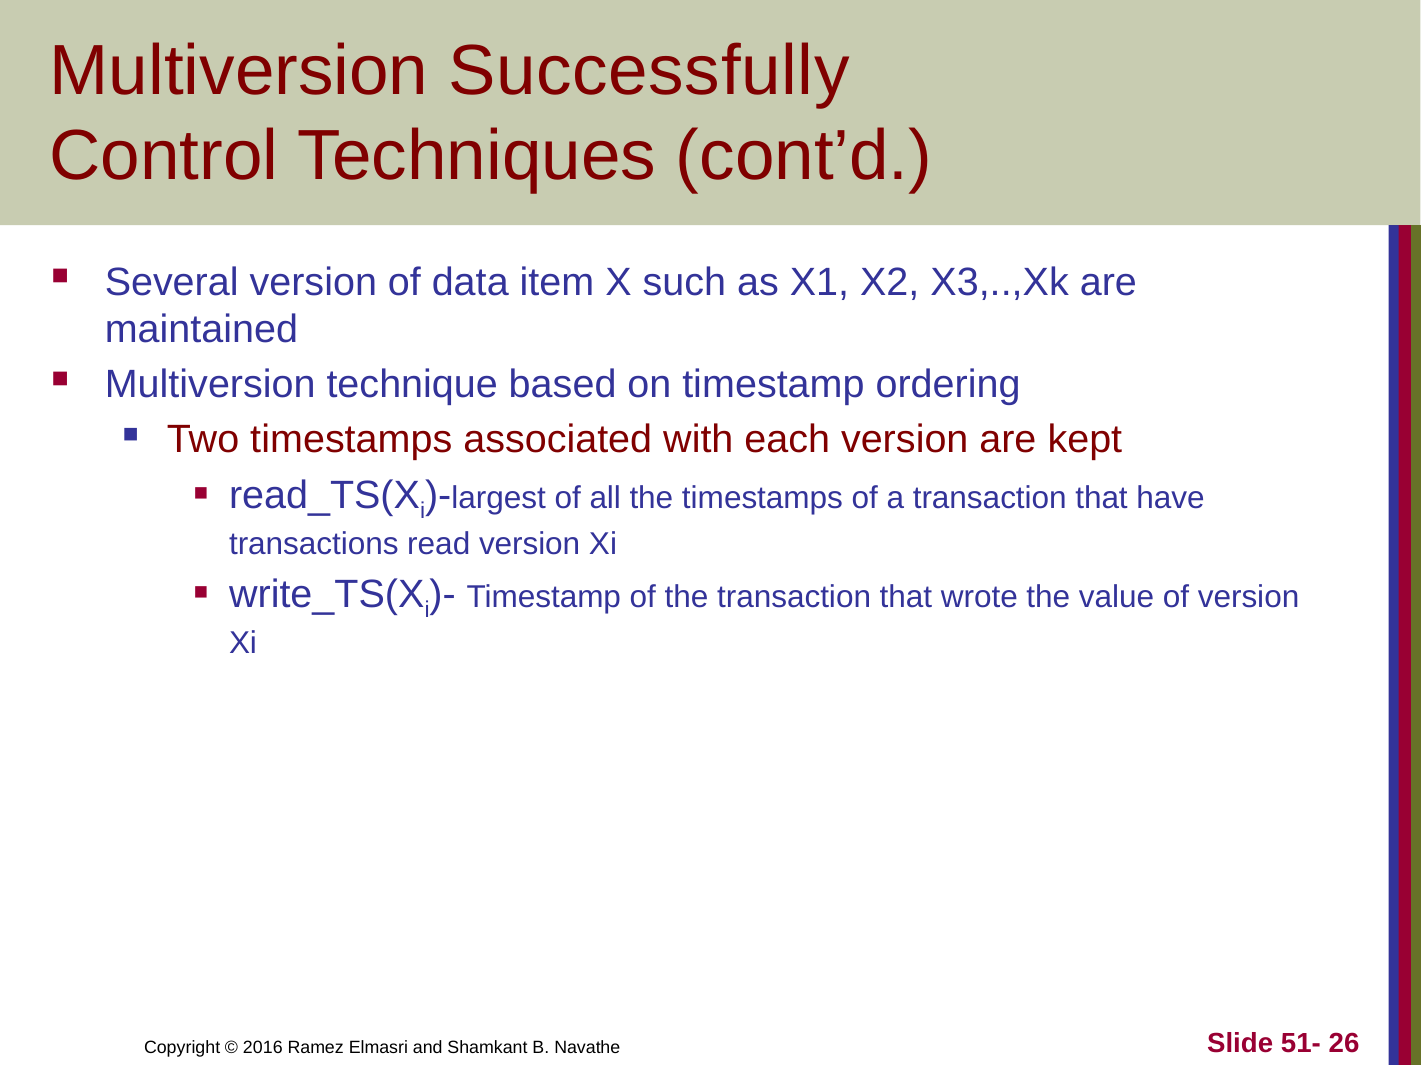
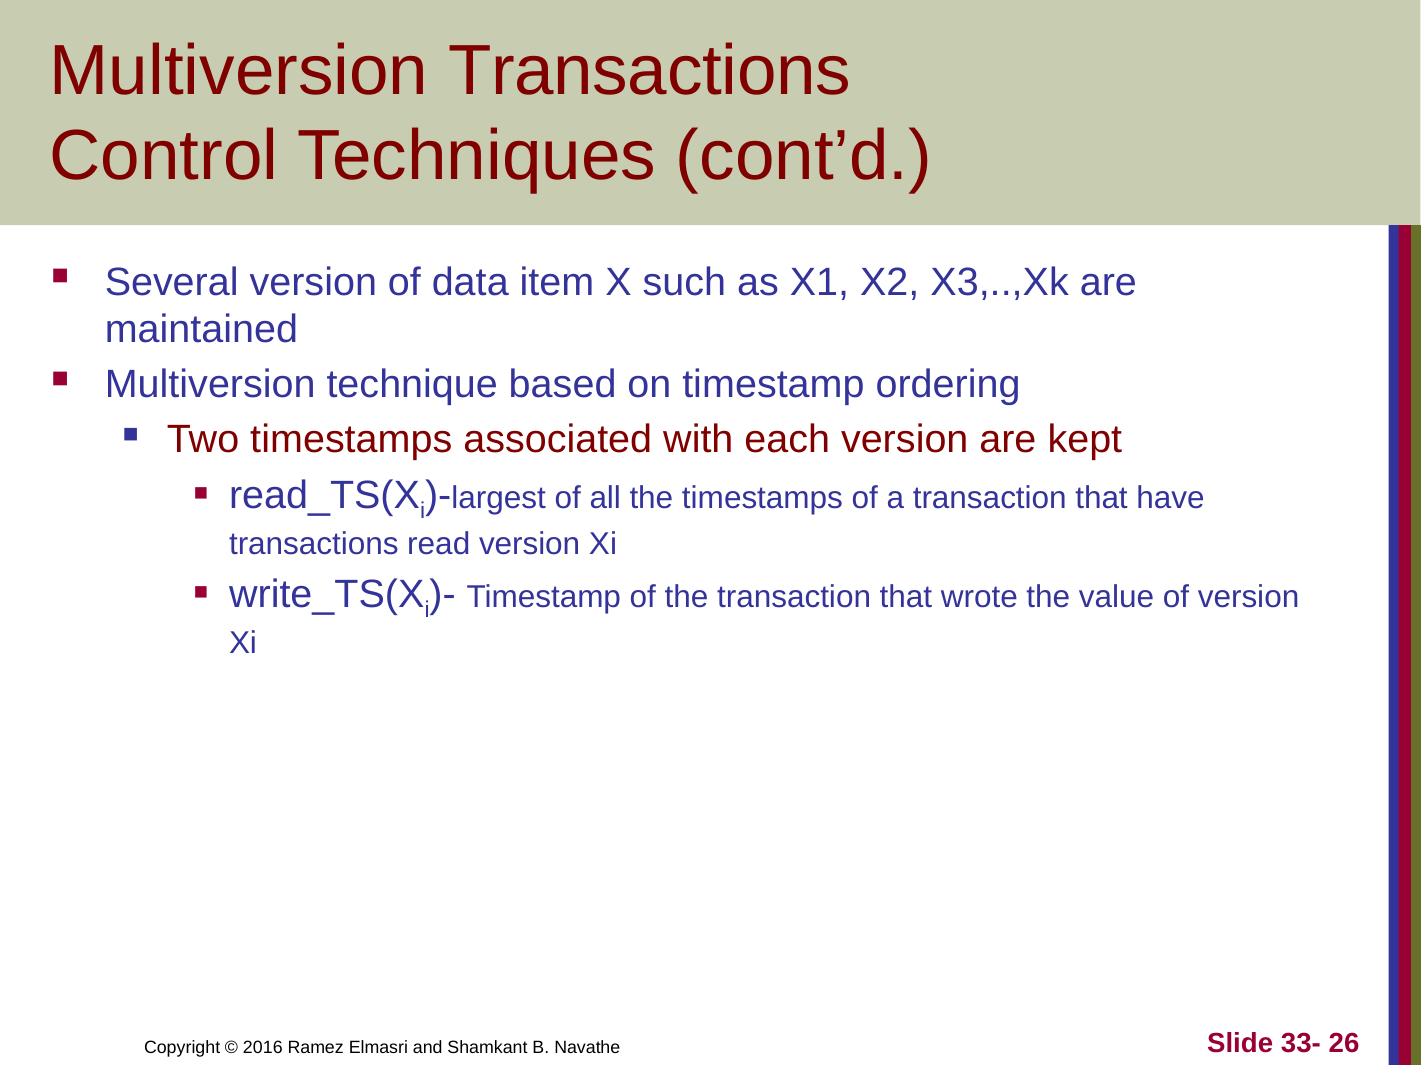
Multiversion Successfully: Successfully -> Transactions
51-: 51- -> 33-
